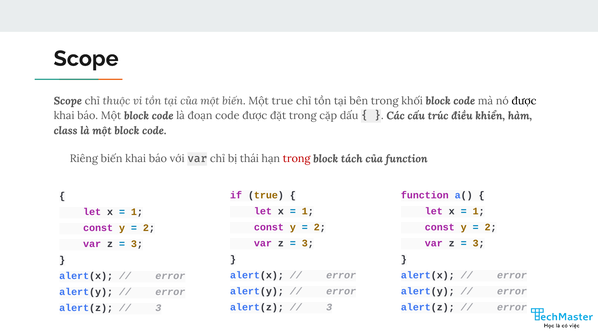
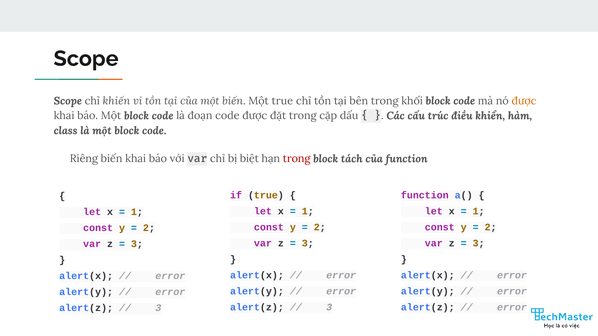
thuộc: thuộc -> khiến
được at (524, 101) colour: black -> orange
thái: thái -> biệt
